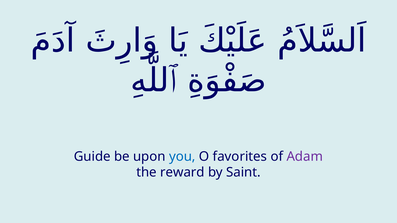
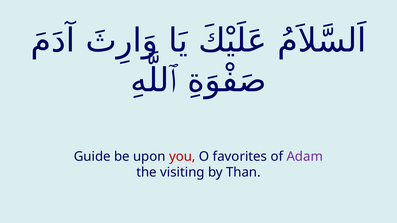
you colour: blue -> red
reward: reward -> visiting
Saint: Saint -> Than
